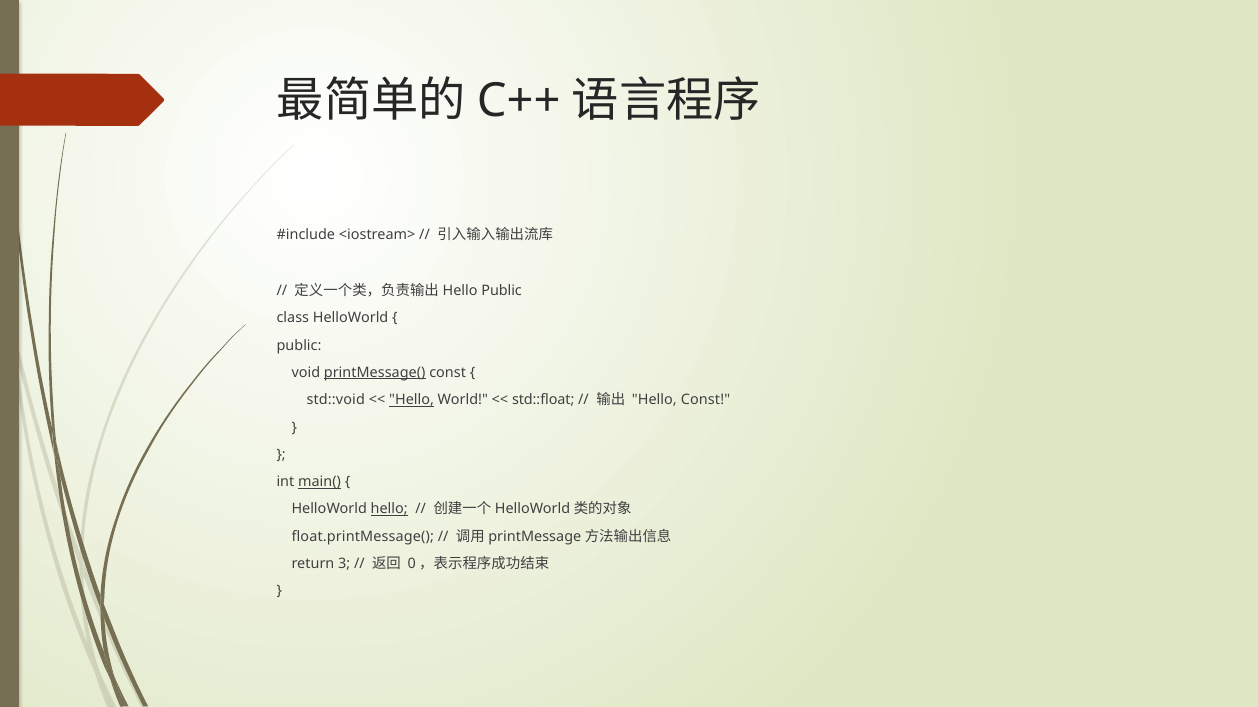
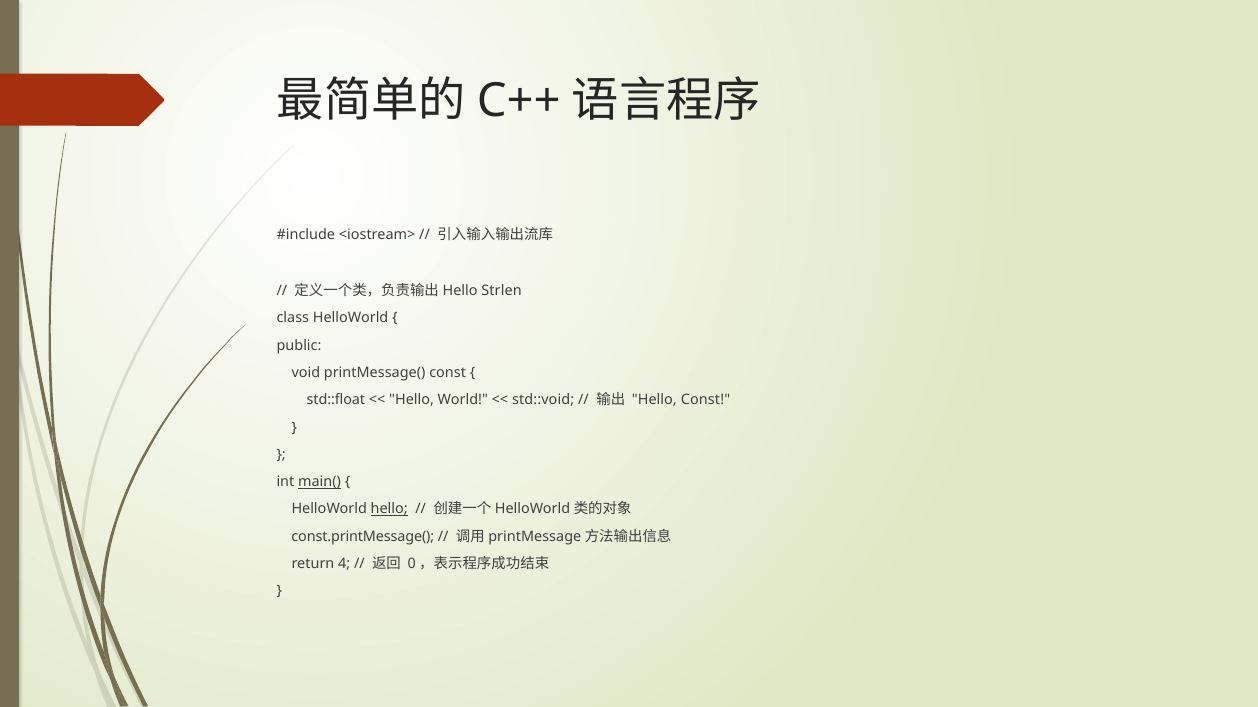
Hello Public: Public -> Strlen
printMessage( underline: present -> none
std::void: std::void -> std::float
Hello at (412, 400) underline: present -> none
std::float: std::float -> std::void
float.printMessage(: float.printMessage( -> const.printMessage(
3: 3 -> 4
